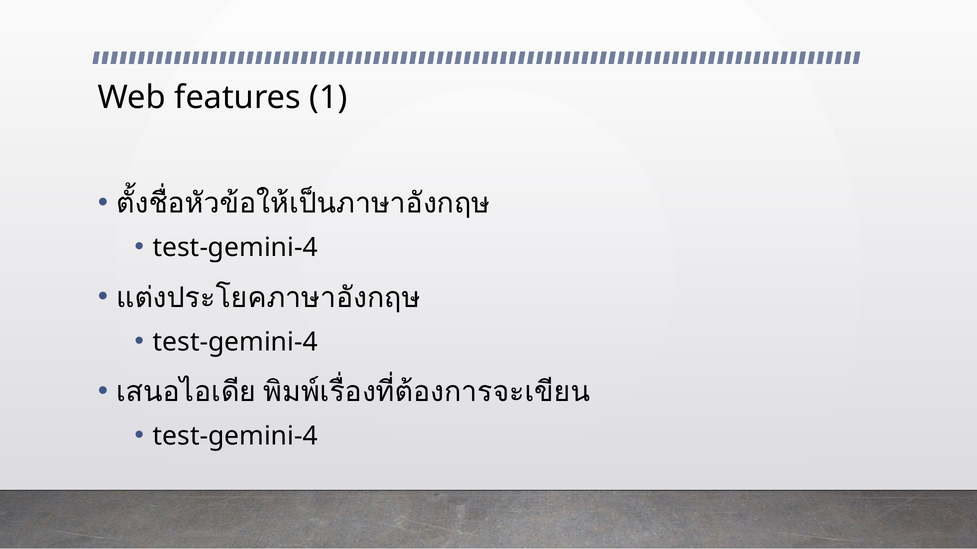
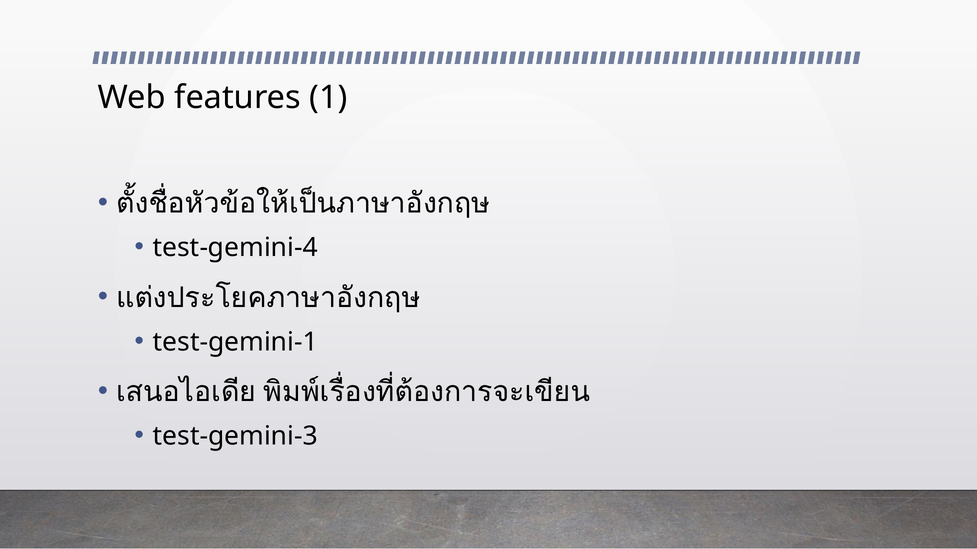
test-gemini-4 at (235, 342): test-gemini-4 -> test-gemini-1
test-gemini-4 at (235, 437): test-gemini-4 -> test-gemini-3
